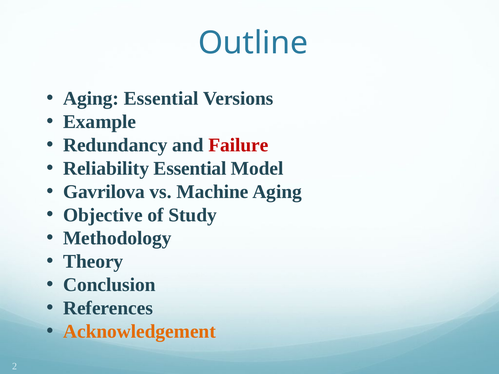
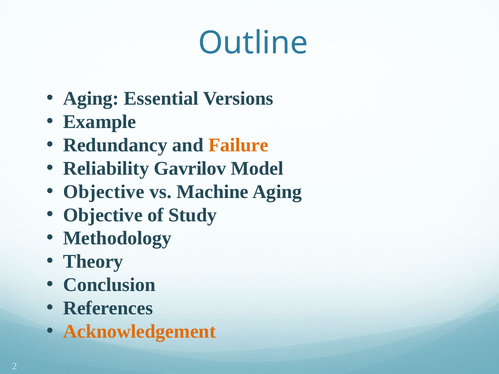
Failure colour: red -> orange
Reliability Essential: Essential -> Gavrilov
Gavrilova at (104, 192): Gavrilova -> Objective
